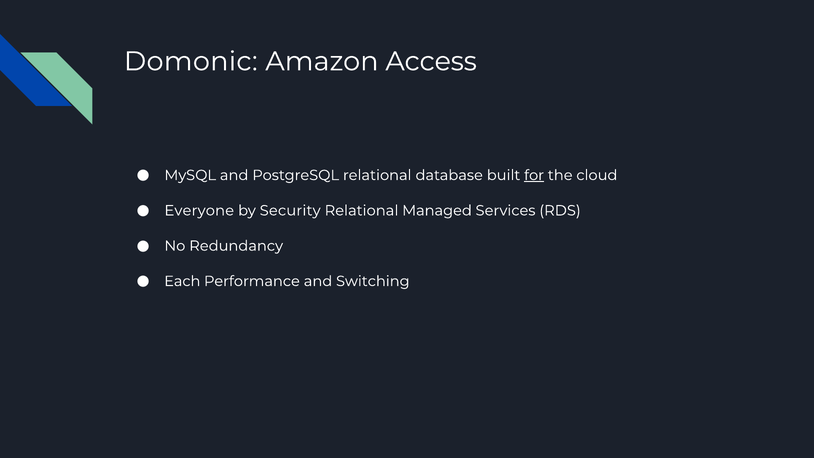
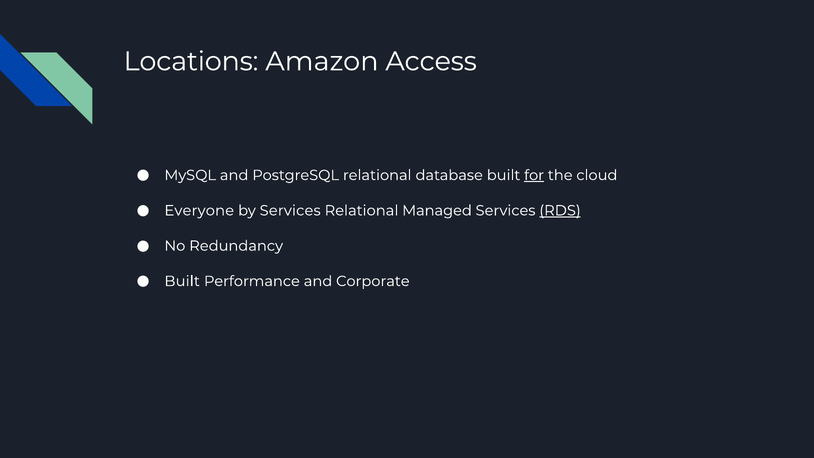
Domonic: Domonic -> Locations
by Security: Security -> Services
RDS underline: none -> present
Each at (182, 281): Each -> Built
Switching: Switching -> Corporate
